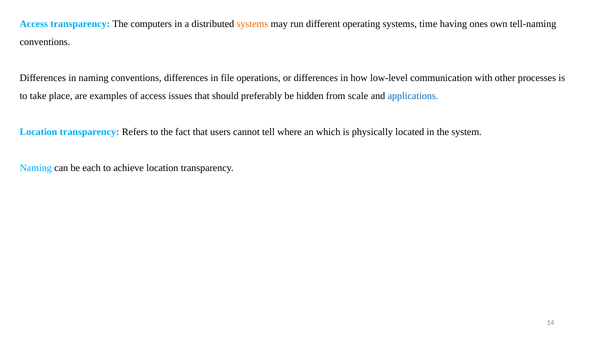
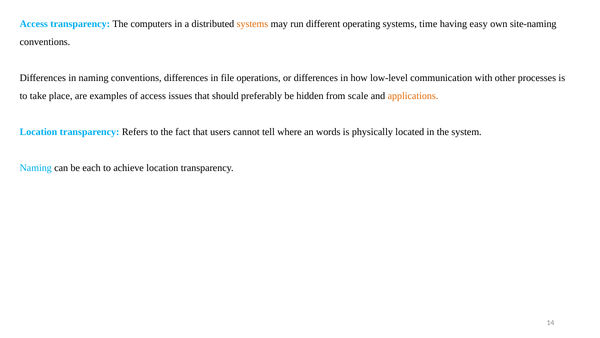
ones: ones -> easy
tell-naming: tell-naming -> site-naming
applications colour: blue -> orange
which: which -> words
